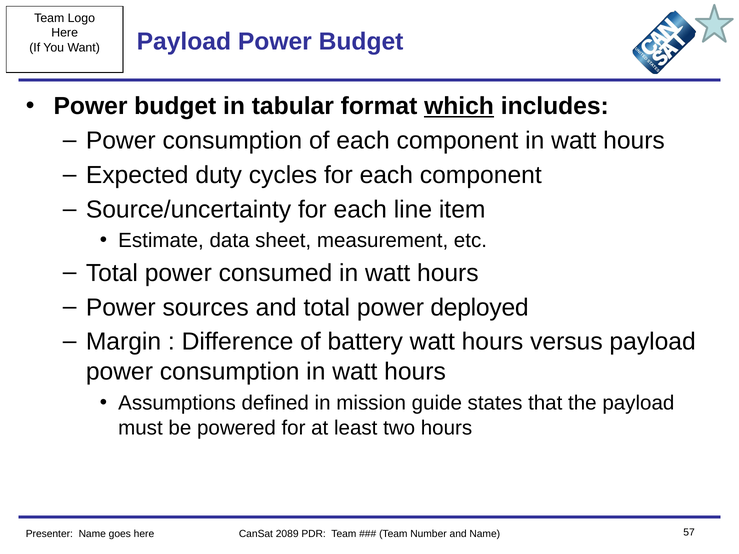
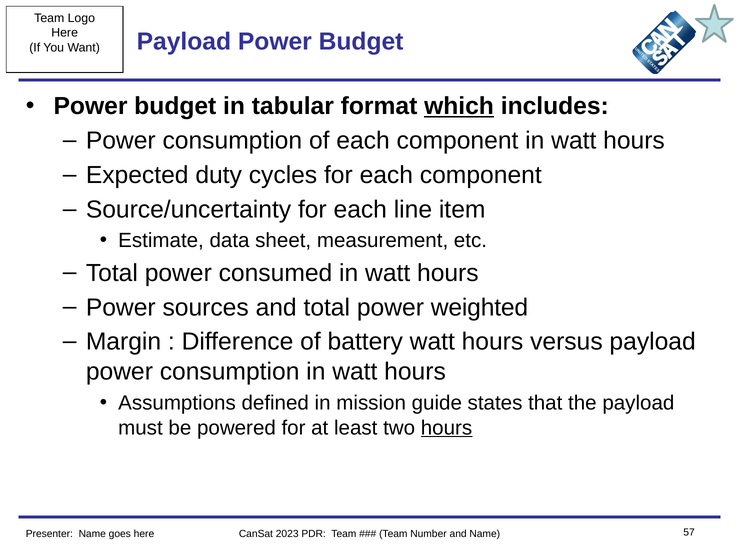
deployed: deployed -> weighted
hours at (447, 428) underline: none -> present
2089: 2089 -> 2023
